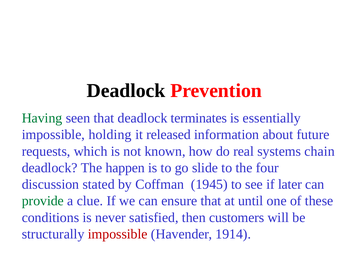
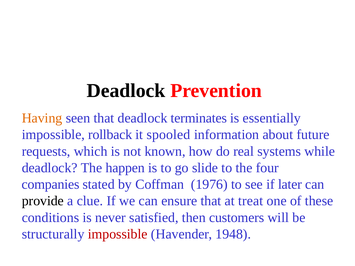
Having colour: green -> orange
holding: holding -> rollback
released: released -> spooled
chain: chain -> while
discussion: discussion -> companies
1945: 1945 -> 1976
provide colour: green -> black
until: until -> treat
1914: 1914 -> 1948
